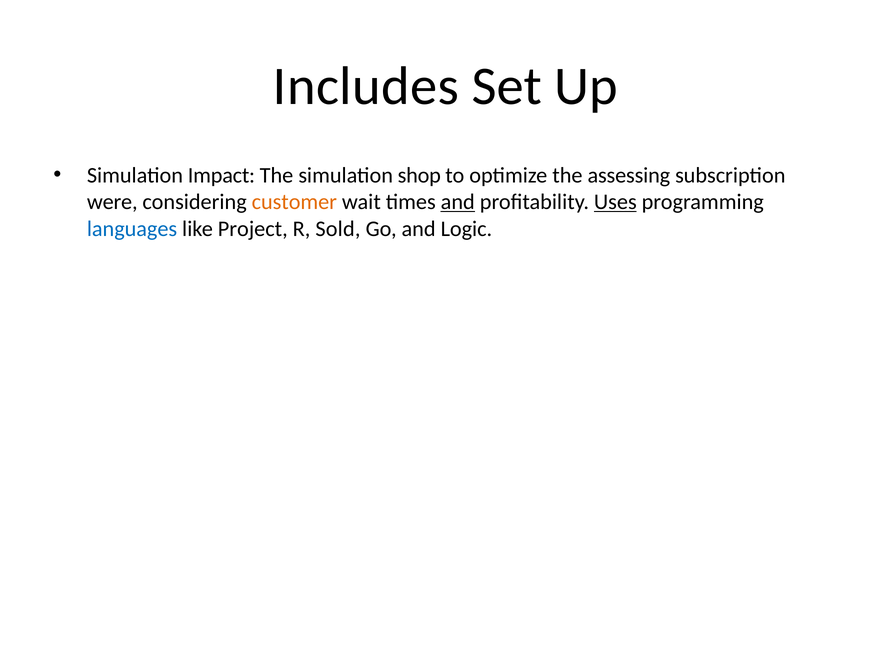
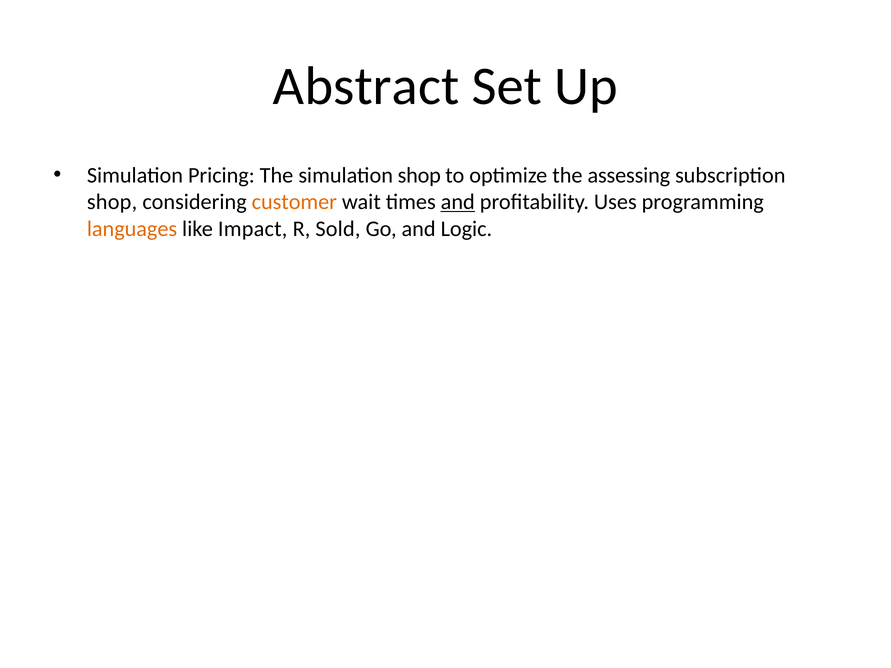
Includes: Includes -> Abstract
Impact: Impact -> Pricing
were at (112, 202): were -> shop
Uses underline: present -> none
languages colour: blue -> orange
Project: Project -> Impact
